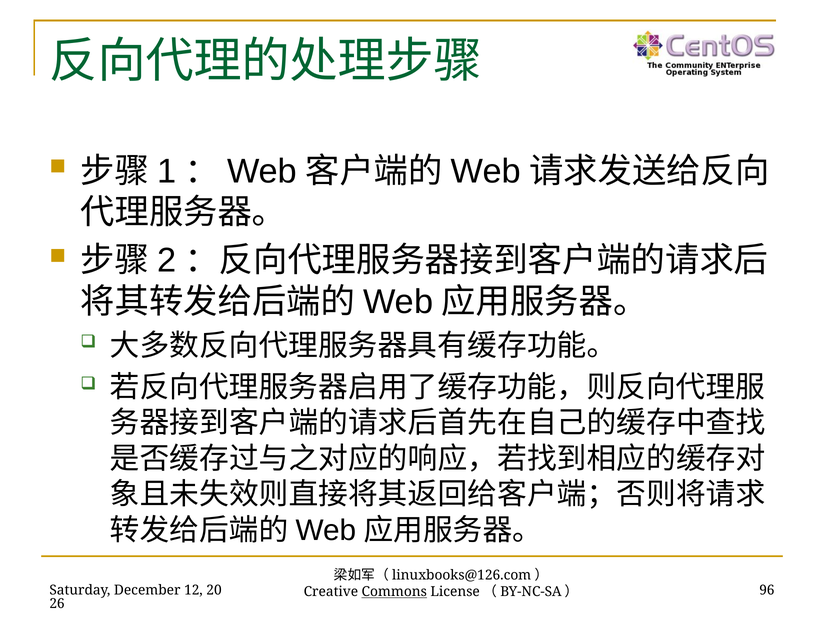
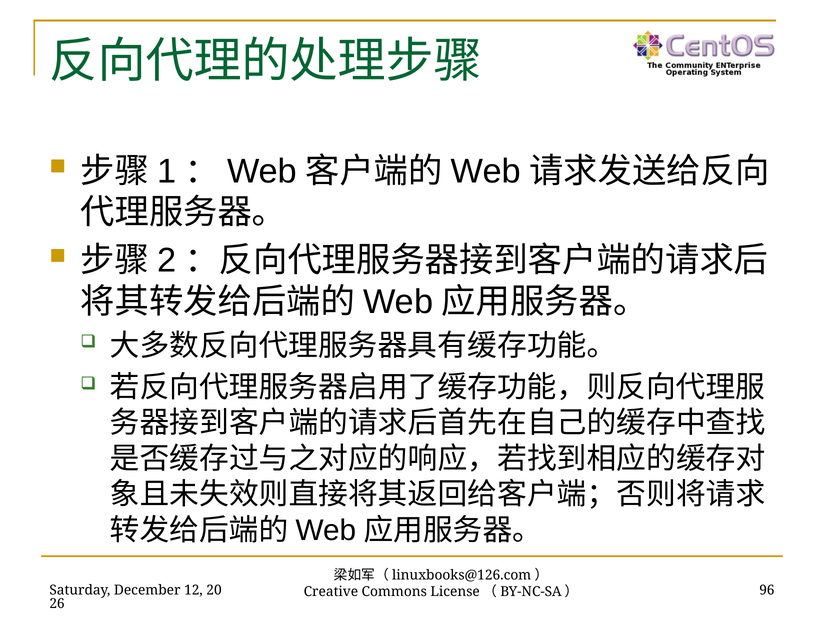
Commons underline: present -> none
